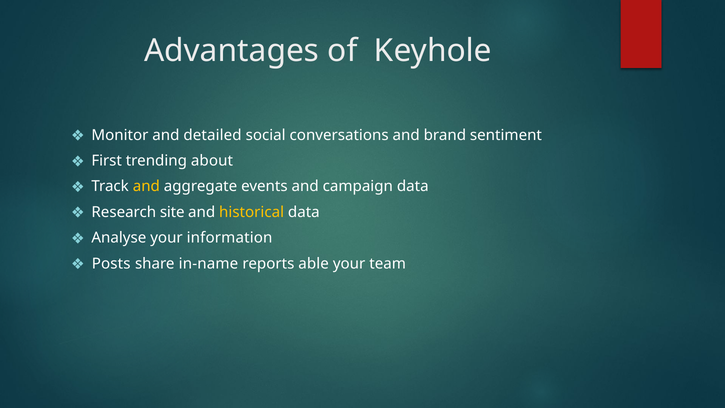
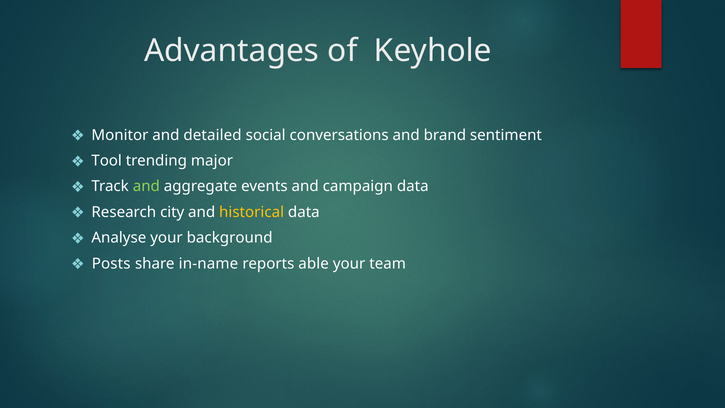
First: First -> Tool
about: about -> major
and at (146, 186) colour: yellow -> light green
site: site -> city
information: information -> background
